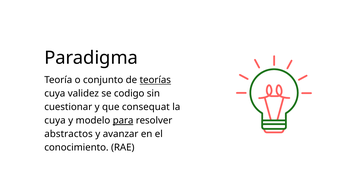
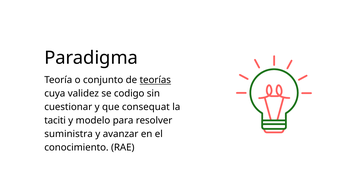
cuya at (55, 121): cuya -> taciti
para underline: present -> none
abstractos: abstractos -> suministra
